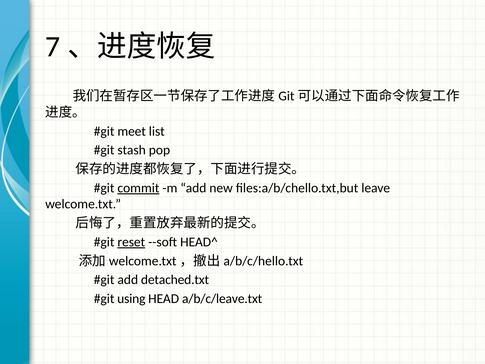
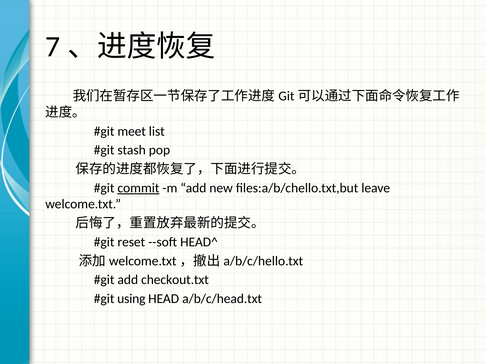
reset underline: present -> none
detached.txt: detached.txt -> checkout.txt
a/b/c/leave.txt: a/b/c/leave.txt -> a/b/c/head.txt
